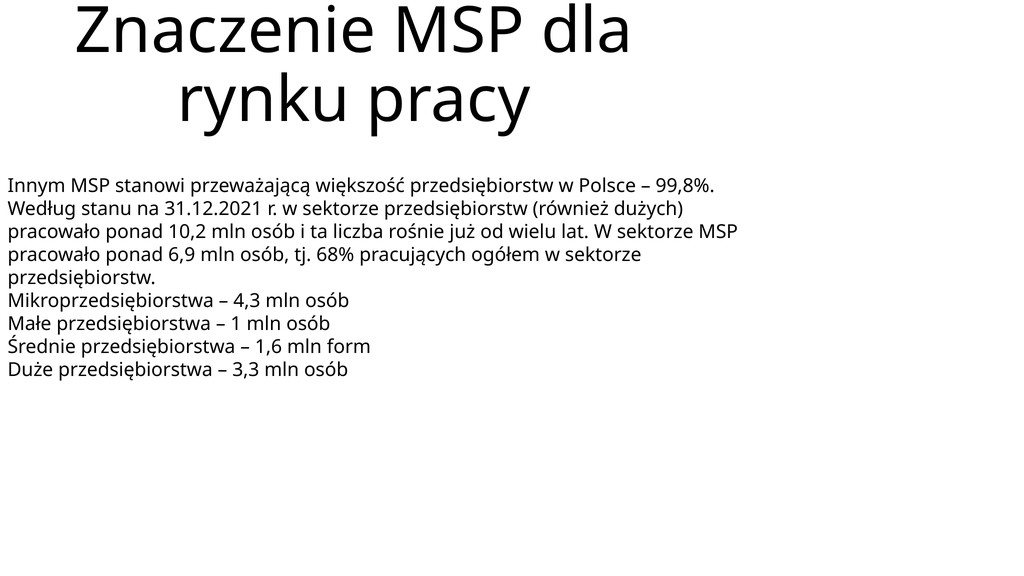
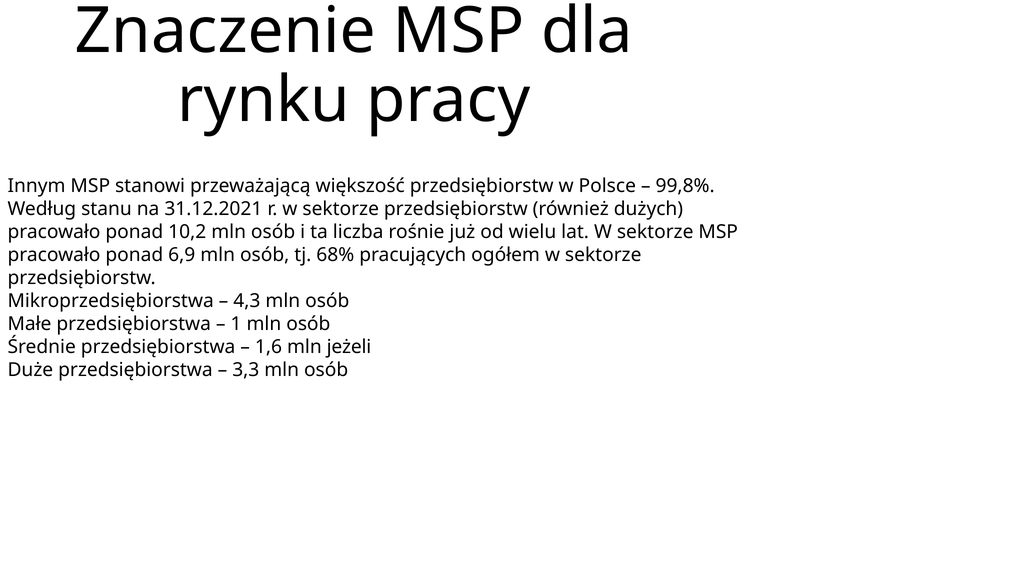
form: form -> jeżeli
